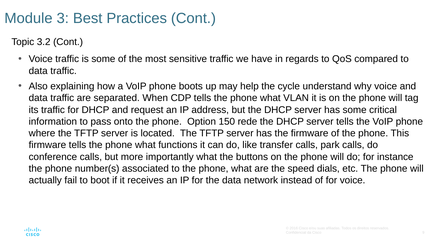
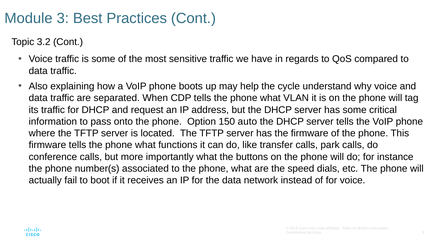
rede: rede -> auto
